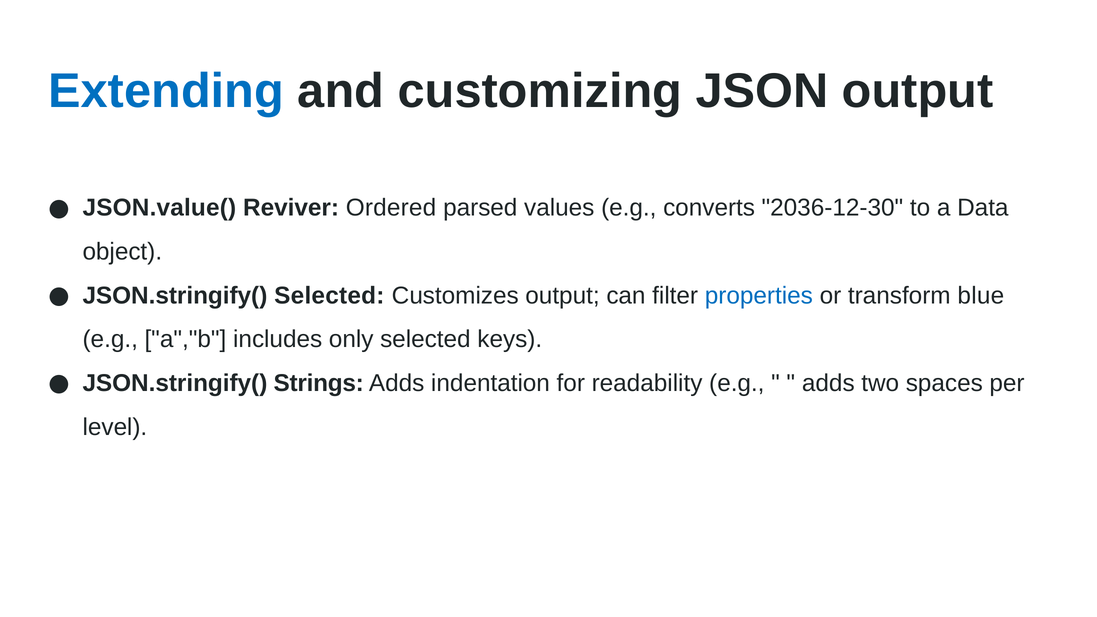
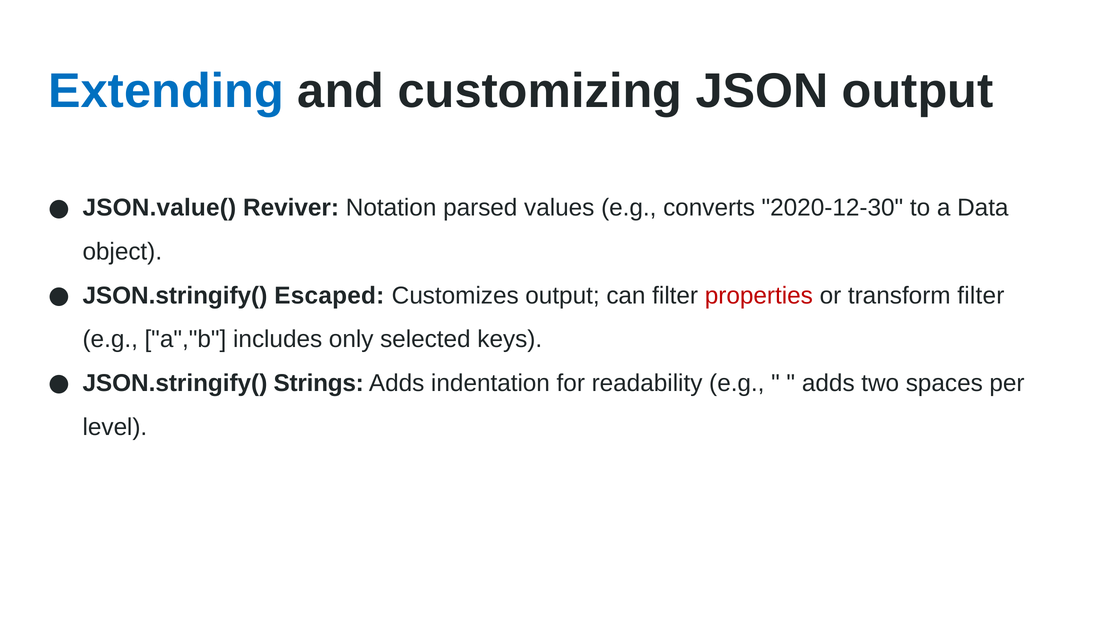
Ordered: Ordered -> Notation
2036-12-30: 2036-12-30 -> 2020-12-30
JSON.stringify( Selected: Selected -> Escaped
properties colour: blue -> red
transform blue: blue -> filter
